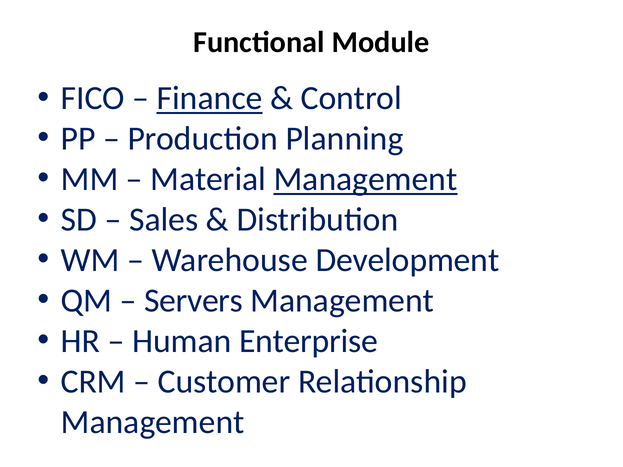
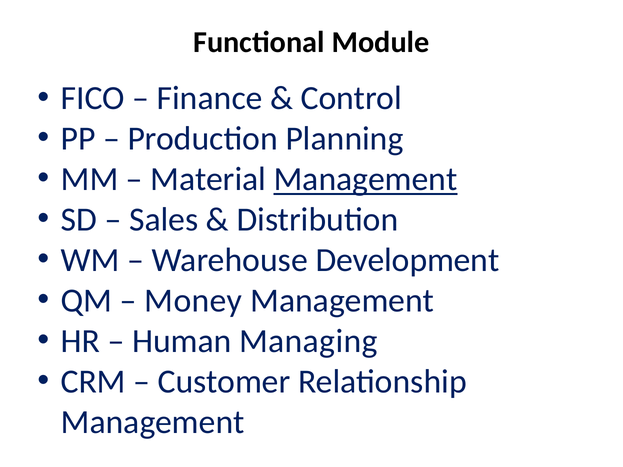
Finance underline: present -> none
Servers: Servers -> Money
Enterprise: Enterprise -> Managing
